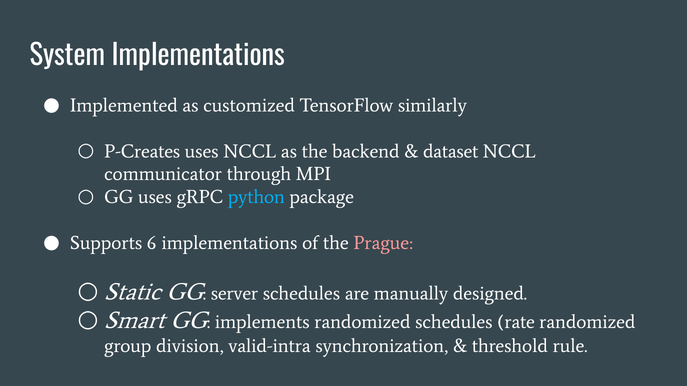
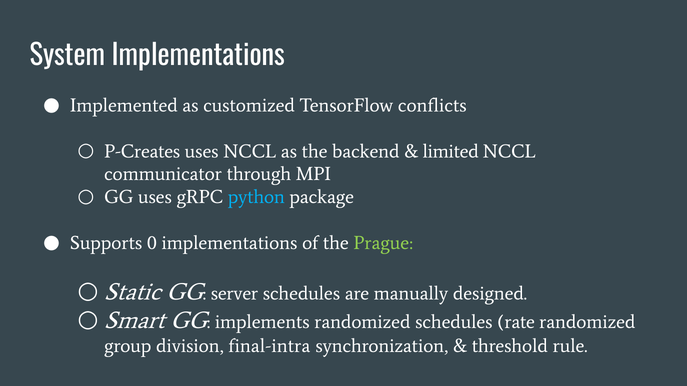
similarly: similarly -> conflicts
dataset: dataset -> limited
6: 6 -> 0
Prague colour: pink -> light green
valid-intra: valid-intra -> final-intra
